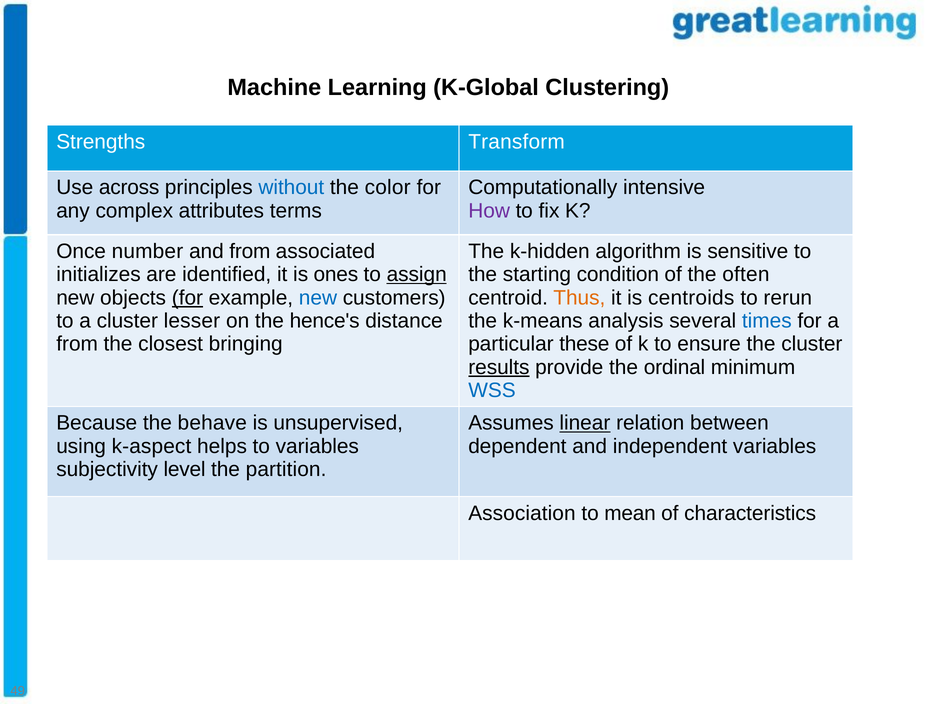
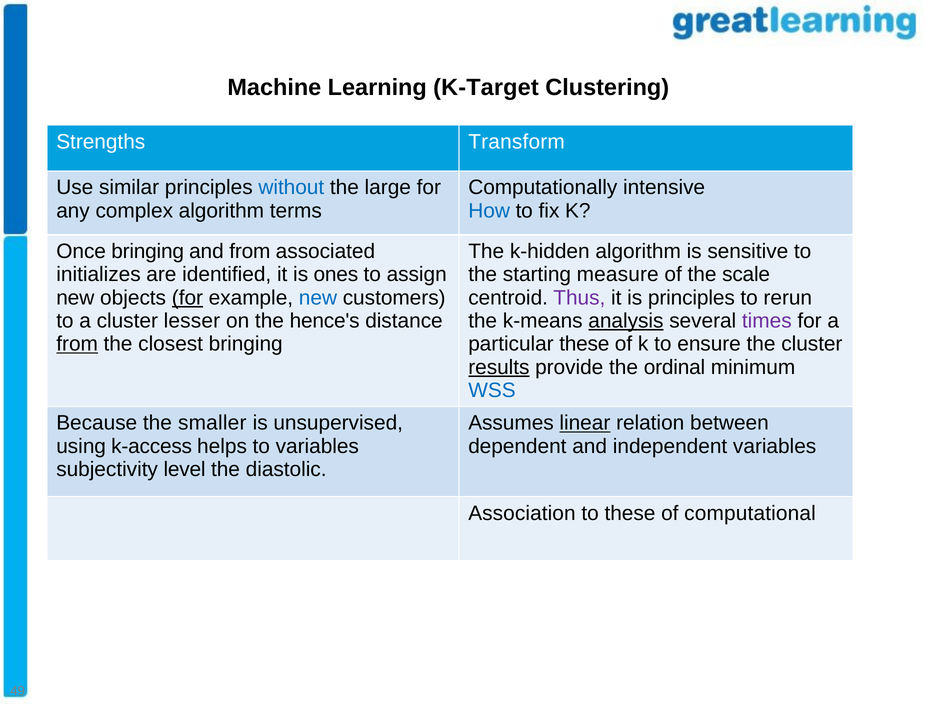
K-Global: K-Global -> K-Target
across: across -> similar
color: color -> large
complex attributes: attributes -> algorithm
How colour: purple -> blue
Once number: number -> bringing
assign underline: present -> none
condition: condition -> measure
often: often -> scale
Thus colour: orange -> purple
is centroids: centroids -> principles
analysis underline: none -> present
times colour: blue -> purple
from at (77, 344) underline: none -> present
behave: behave -> smaller
k-aspect: k-aspect -> k-access
partition: partition -> diastolic
to mean: mean -> these
characteristics: characteristics -> computational
